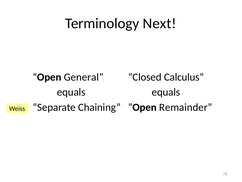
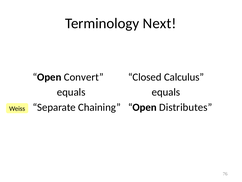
General: General -> Convert
Remainder: Remainder -> Distributes
